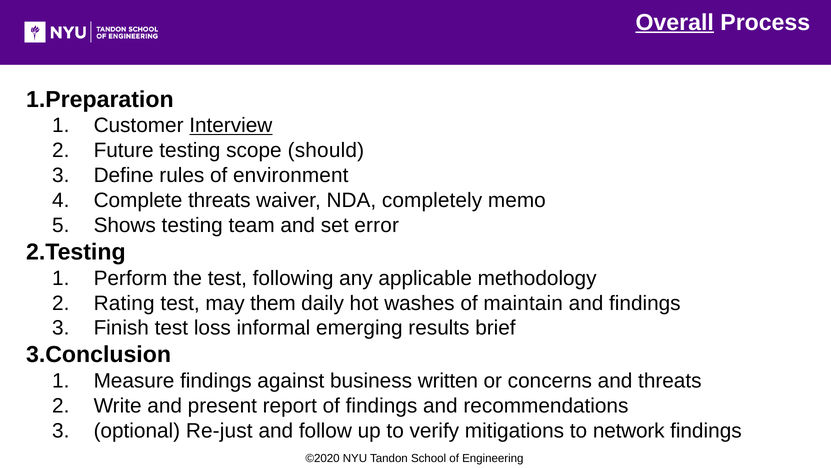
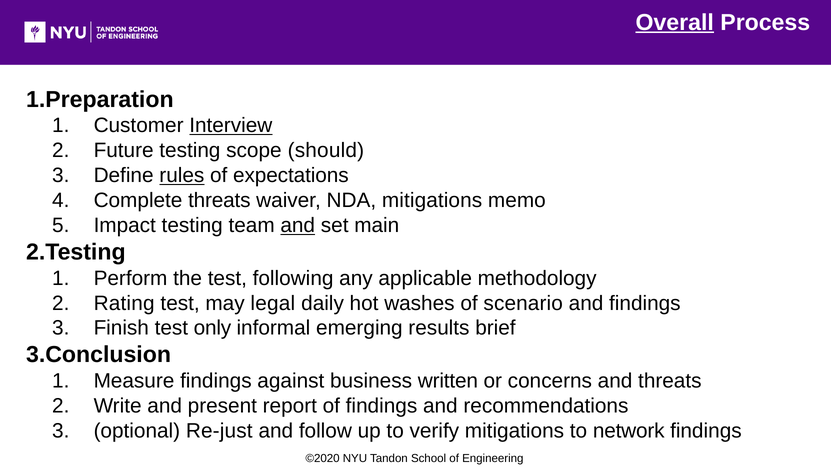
rules underline: none -> present
environment: environment -> expectations
NDA completely: completely -> mitigations
Shows: Shows -> Impact
and at (298, 225) underline: none -> present
error: error -> main
them: them -> legal
maintain: maintain -> scenario
loss: loss -> only
